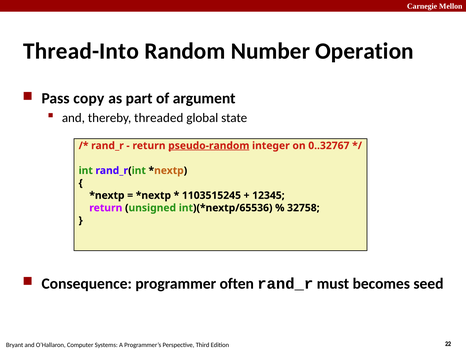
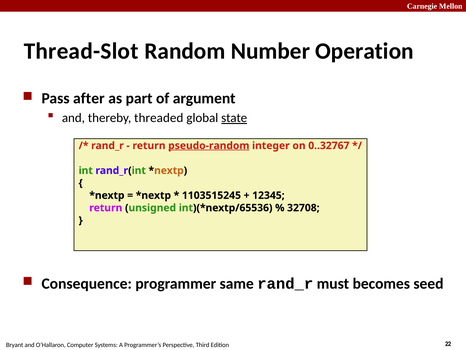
Thread-Into: Thread-Into -> Thread-Slot
copy: copy -> after
state underline: none -> present
32758: 32758 -> 32708
often: often -> same
